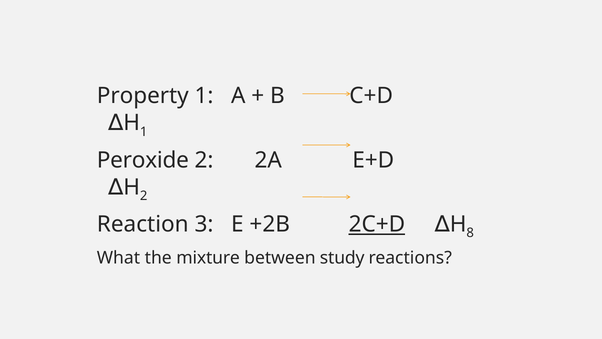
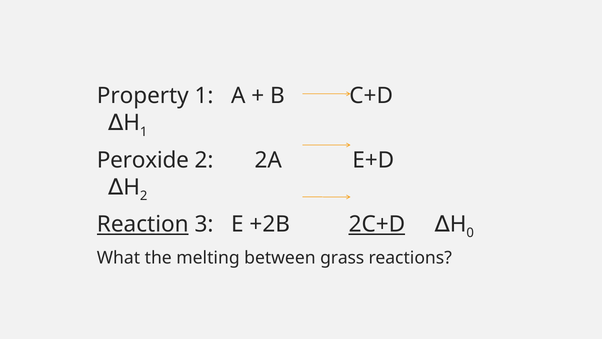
Reaction underline: none -> present
8: 8 -> 0
mixture: mixture -> melting
study: study -> grass
